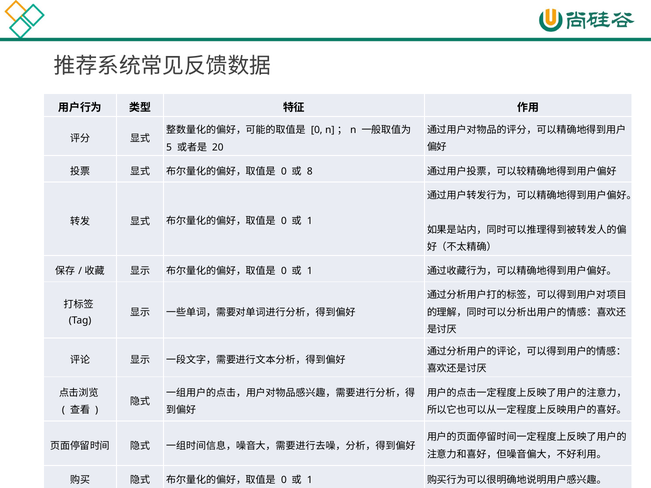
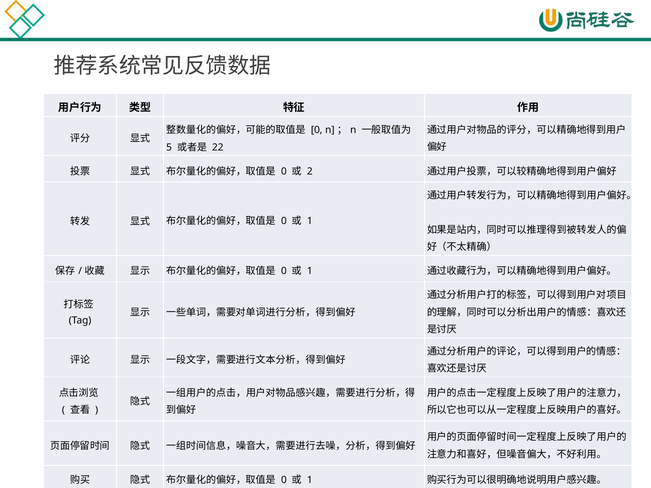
20: 20 -> 22
8: 8 -> 2
